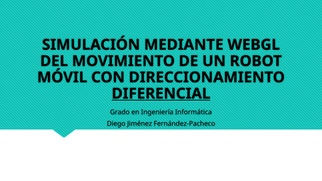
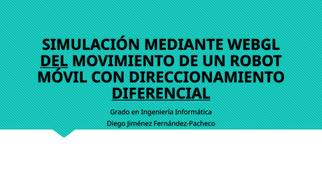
DEL underline: none -> present
